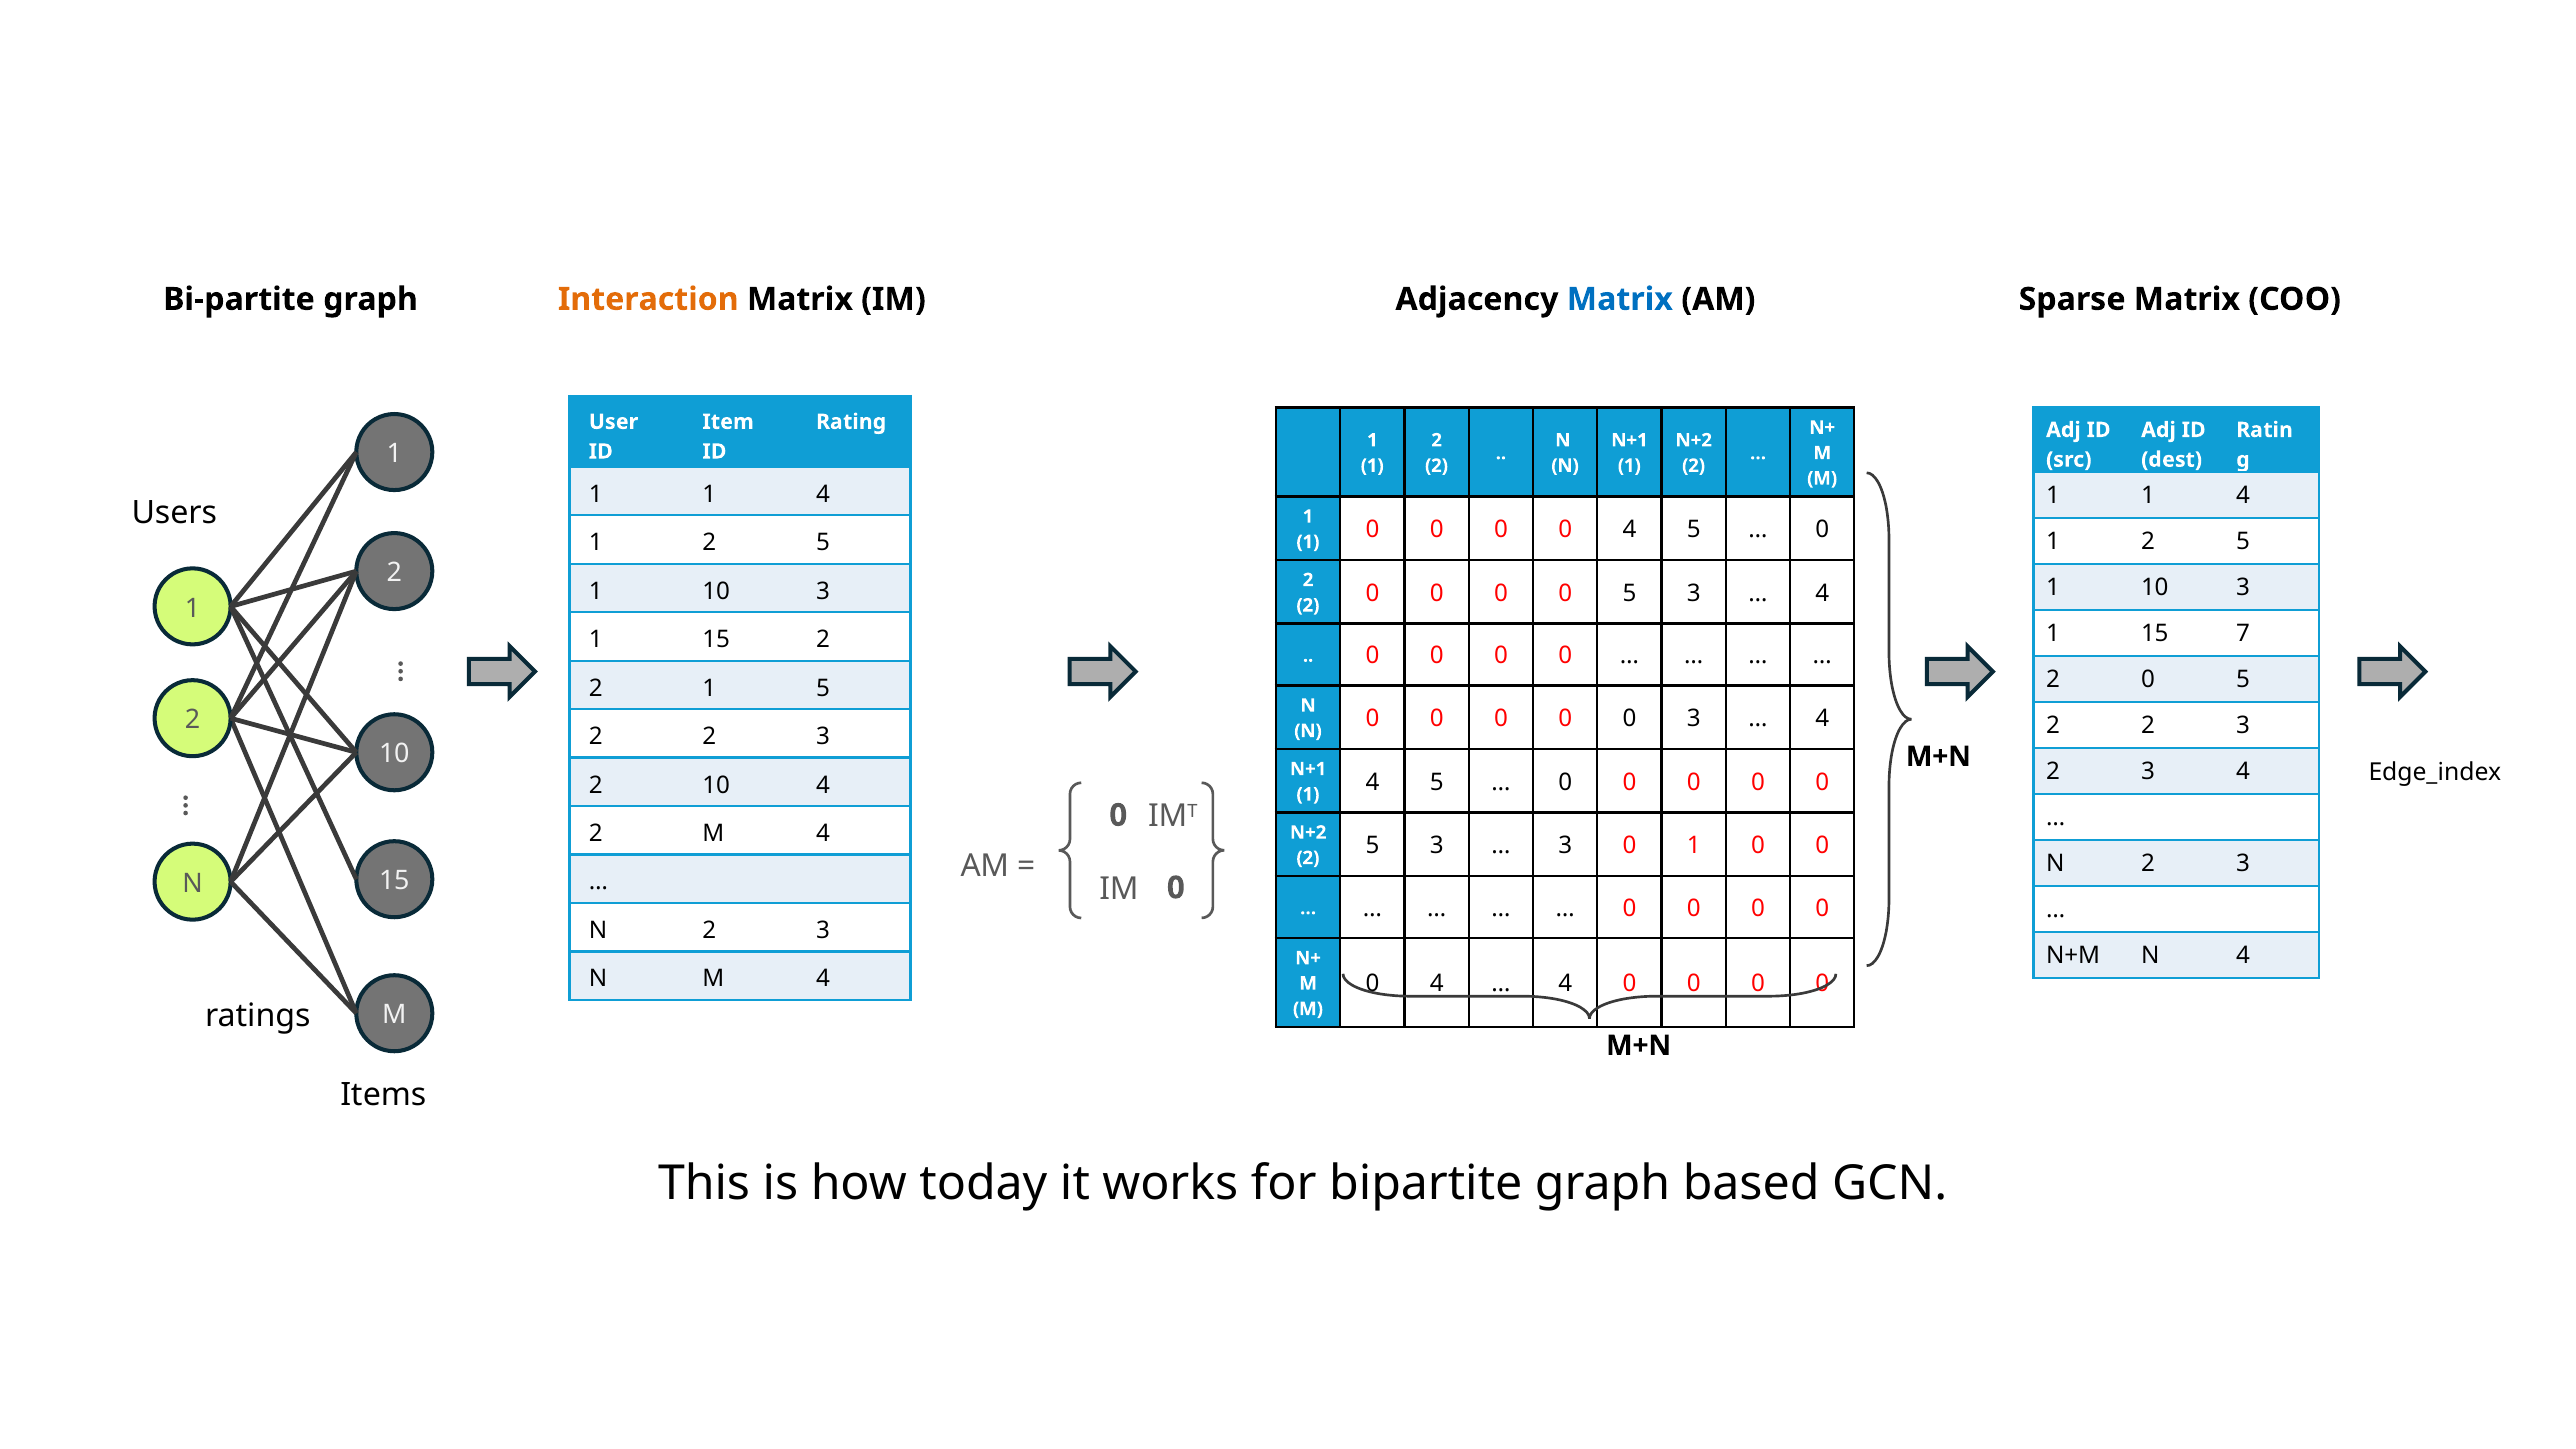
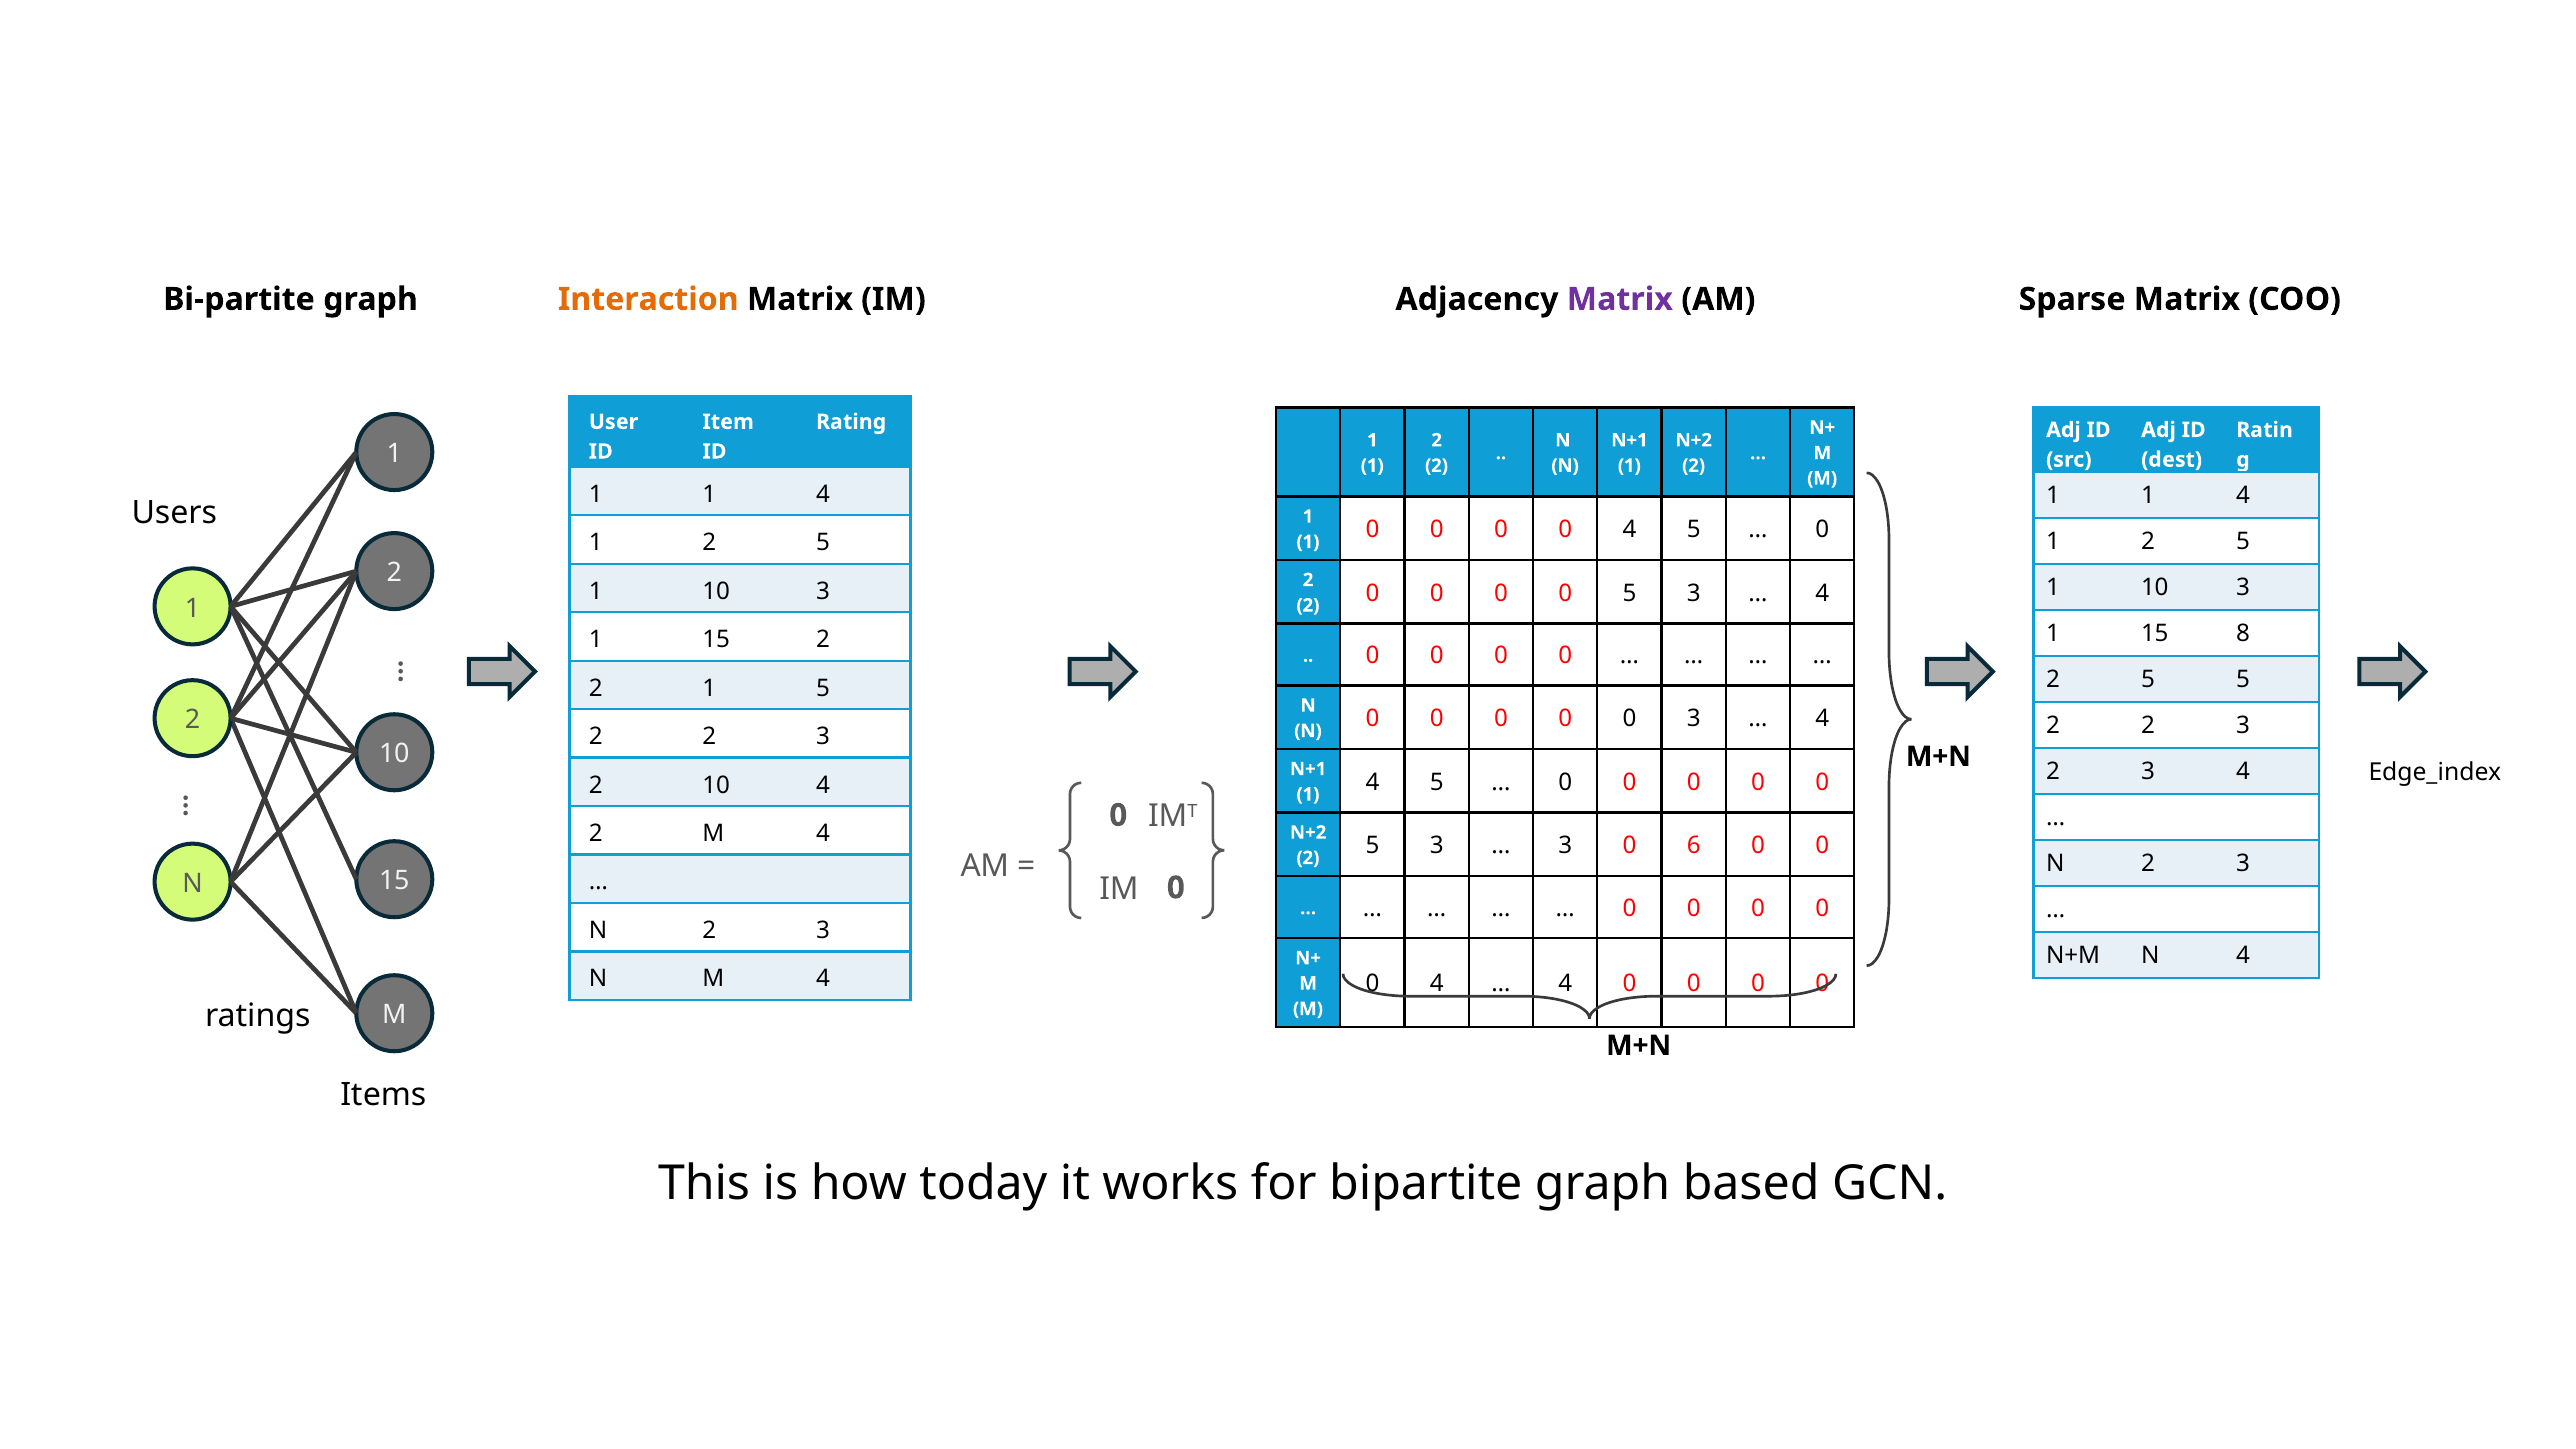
Matrix at (1620, 299) colour: blue -> purple
7: 7 -> 8
0 at (2148, 680): 0 -> 5
0 1: 1 -> 6
